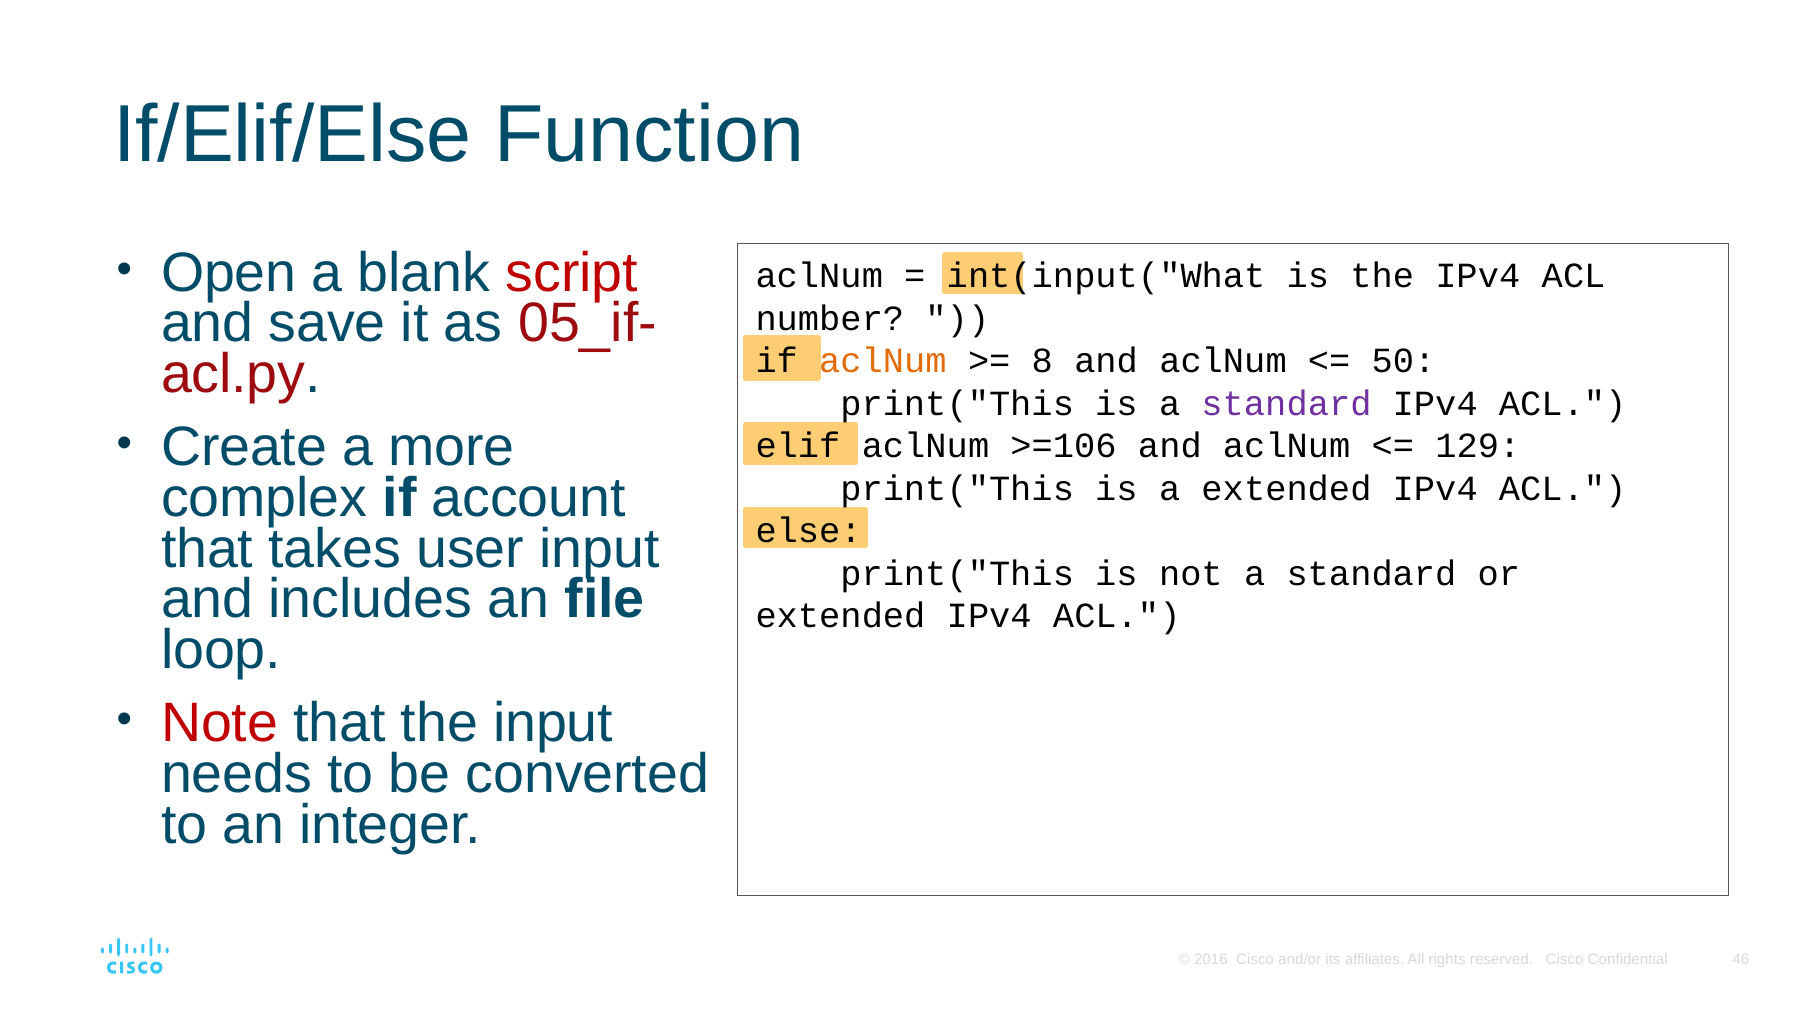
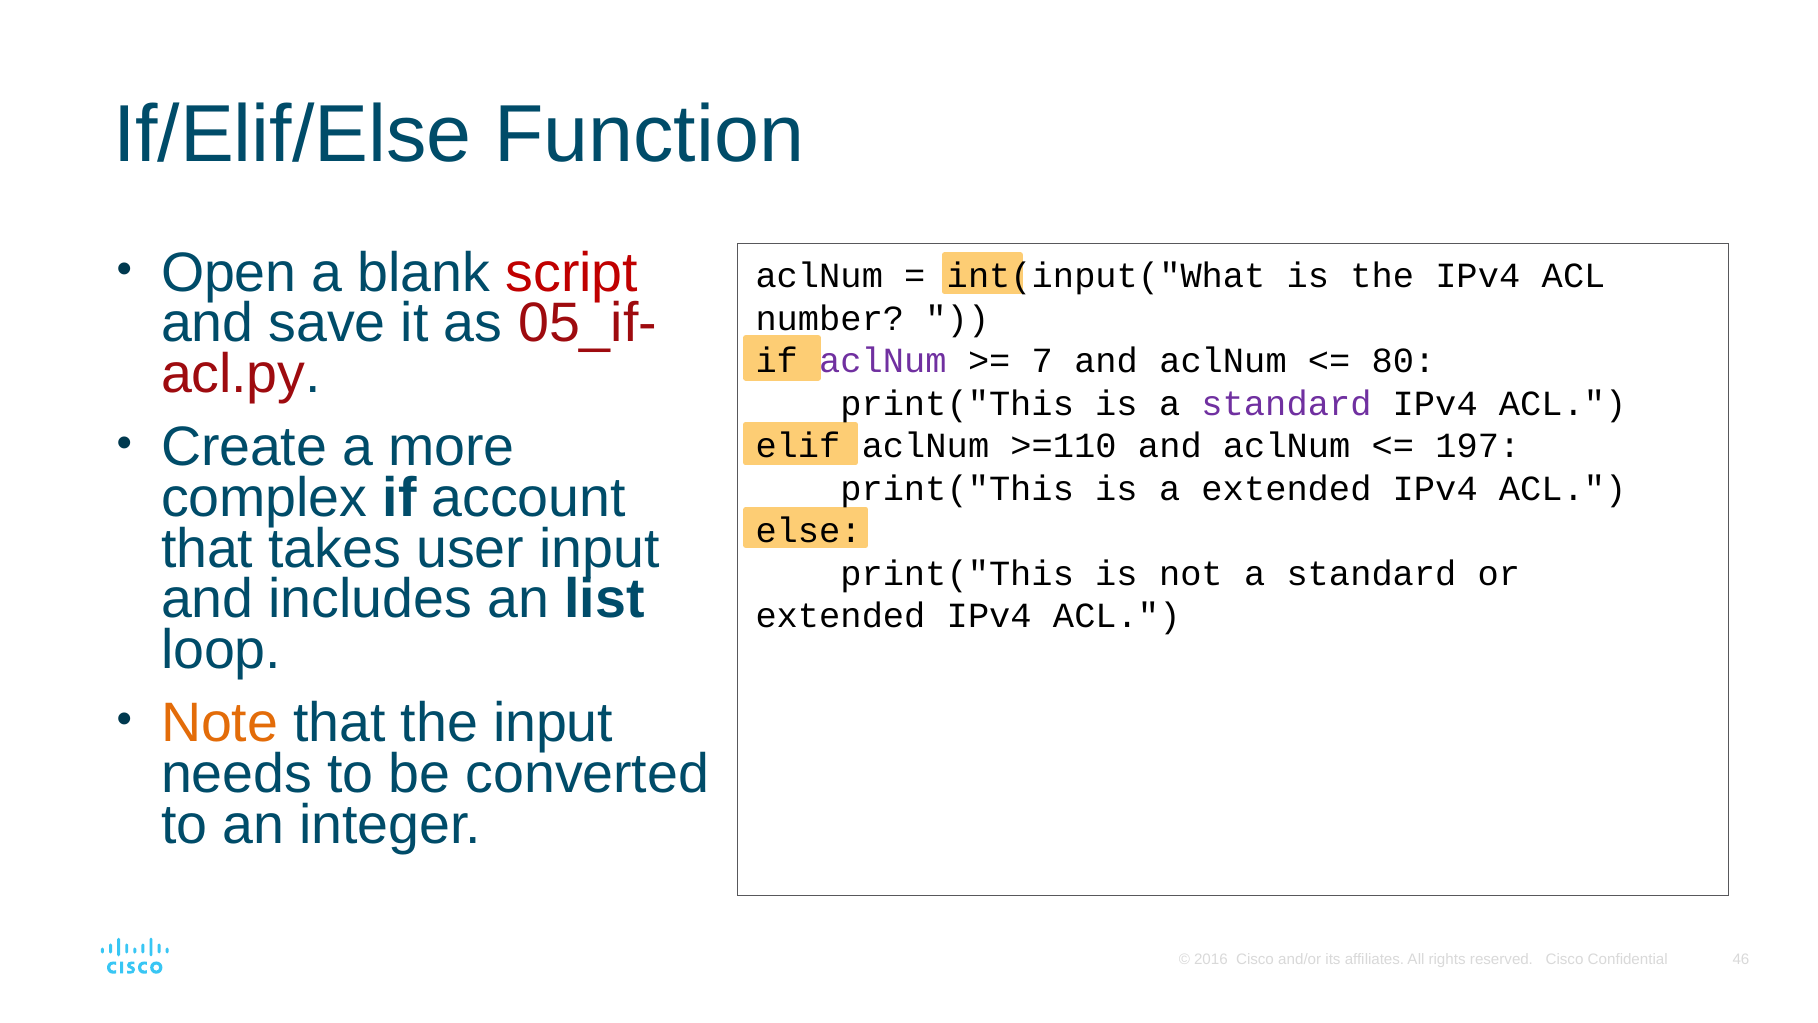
aclNum at (883, 361) colour: orange -> purple
8: 8 -> 7
50: 50 -> 80
>=106: >=106 -> >=110
129: 129 -> 197
file: file -> list
Note colour: red -> orange
